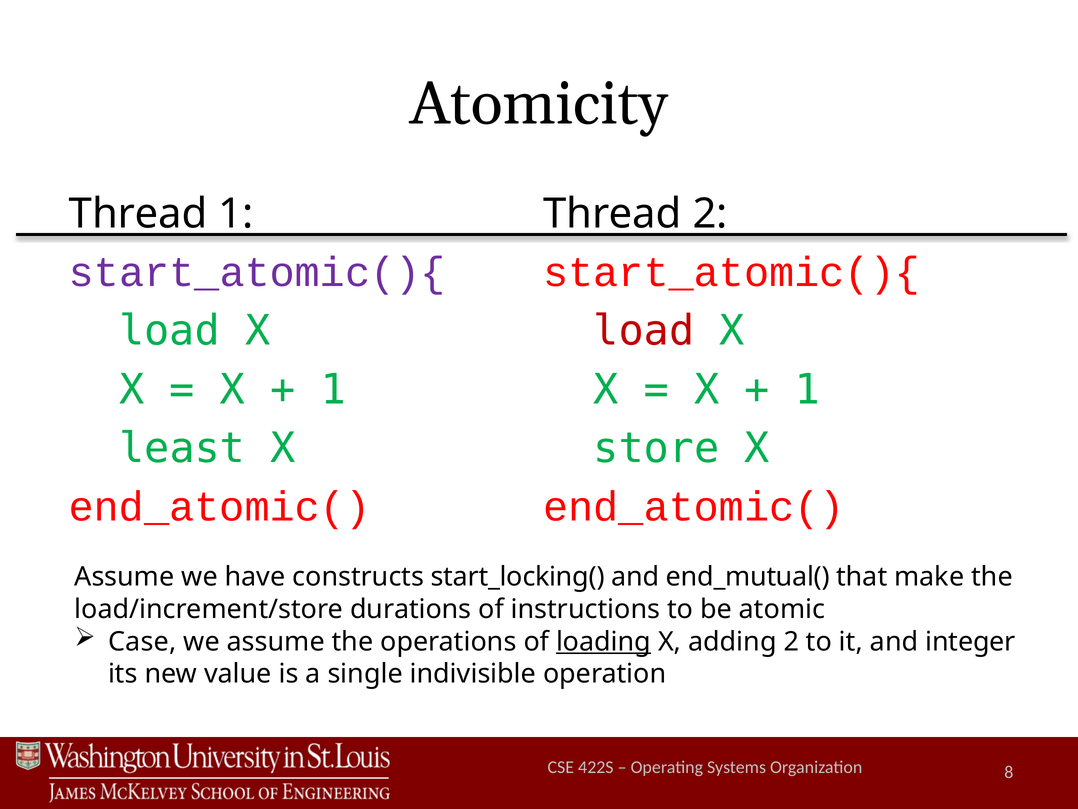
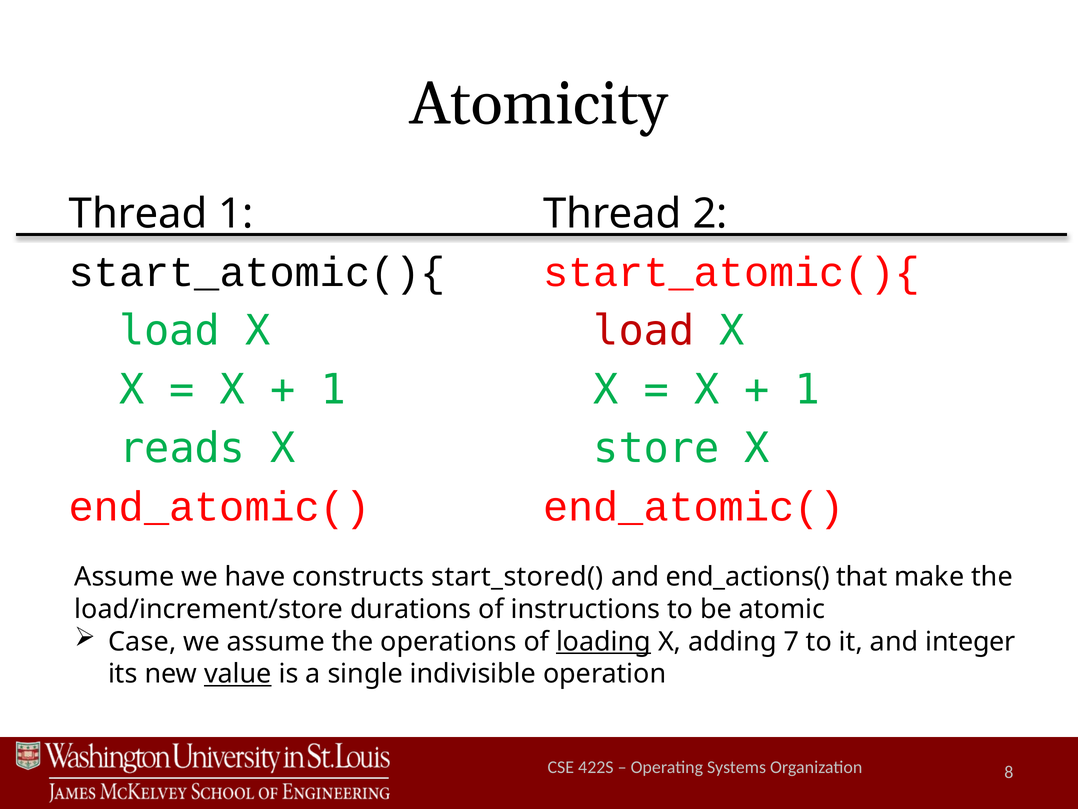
start_atomic(){ at (257, 272) colour: purple -> black
least: least -> reads
start_locking(: start_locking( -> start_stored(
end_mutual(: end_mutual( -> end_actions(
adding 2: 2 -> 7
value underline: none -> present
